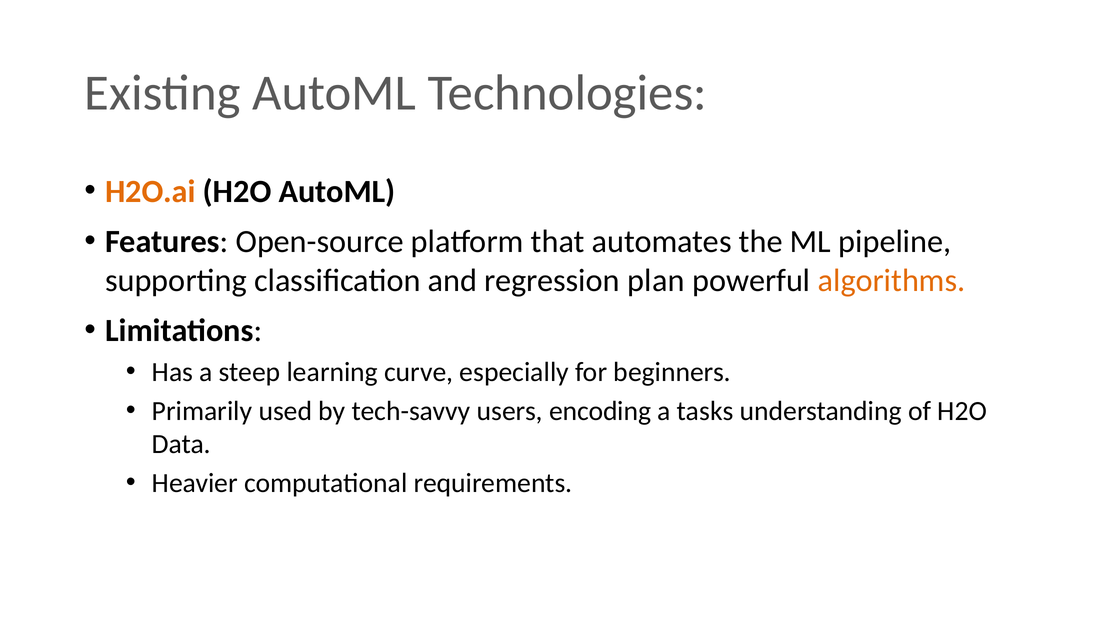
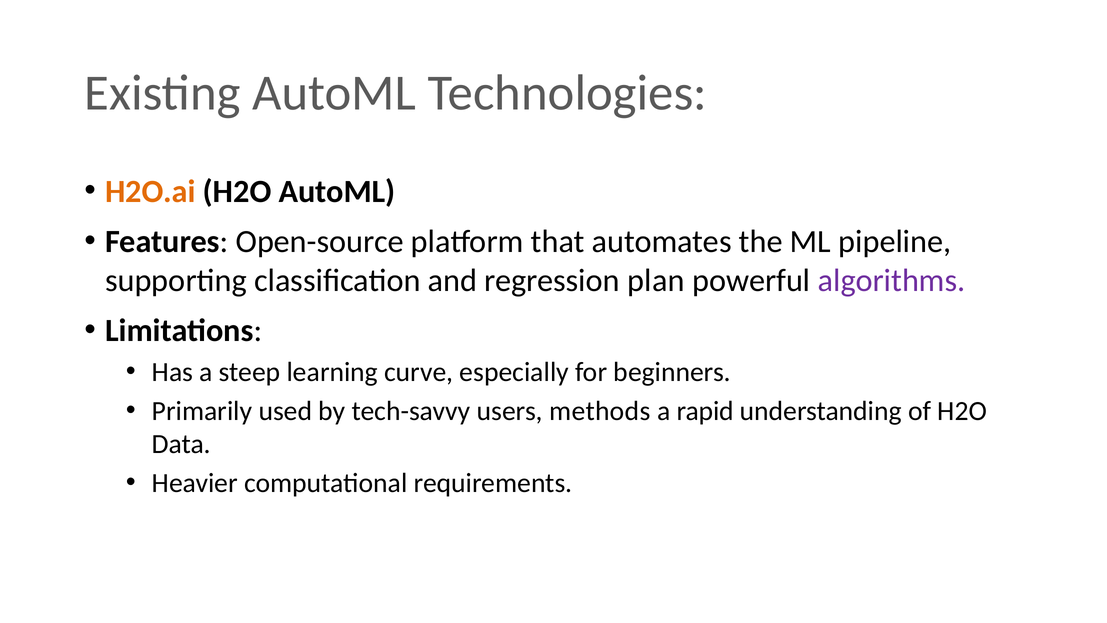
algorithms colour: orange -> purple
encoding: encoding -> methods
tasks: tasks -> rapid
